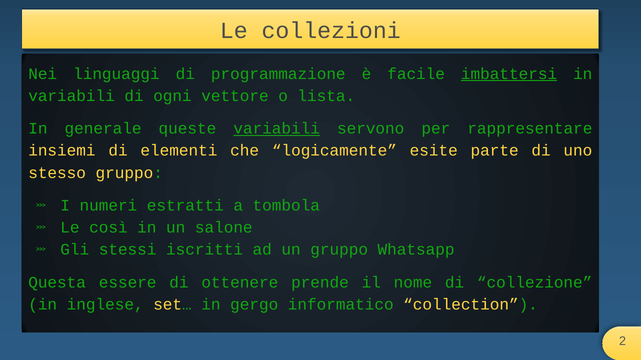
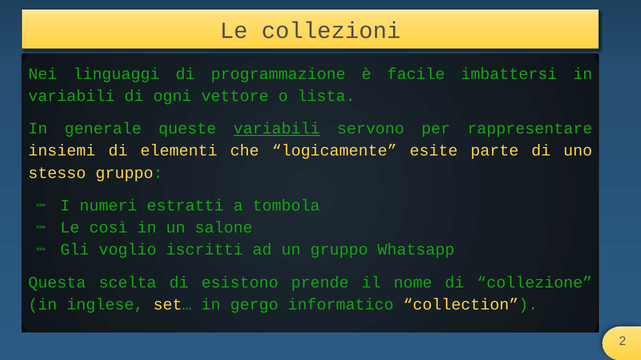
imbattersi underline: present -> none
stessi: stessi -> voglio
essere: essere -> scelta
ottenere: ottenere -> esistono
